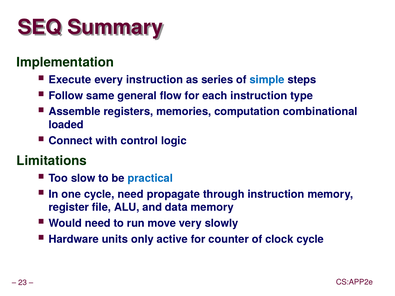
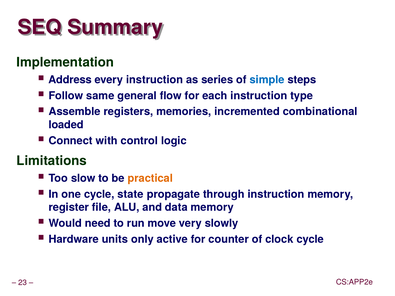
Execute: Execute -> Address
computation: computation -> incremented
practical colour: blue -> orange
cycle need: need -> state
